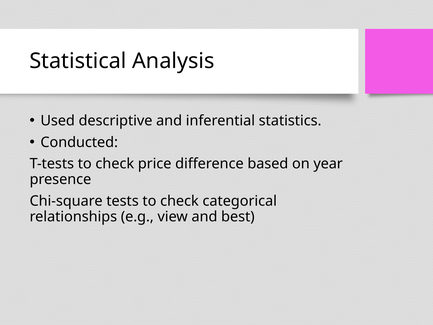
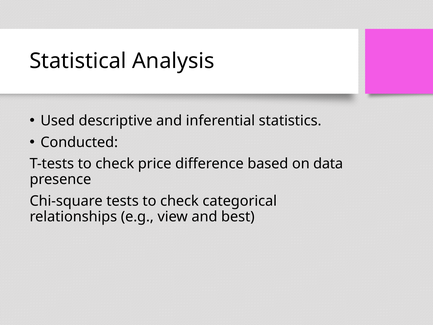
year: year -> data
